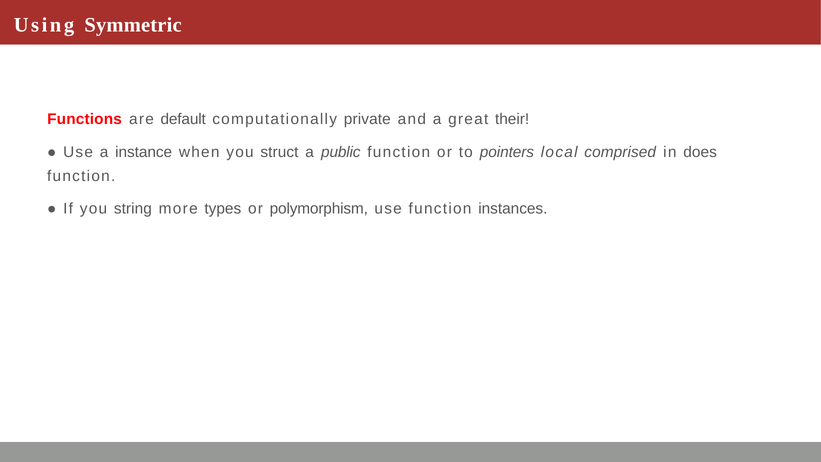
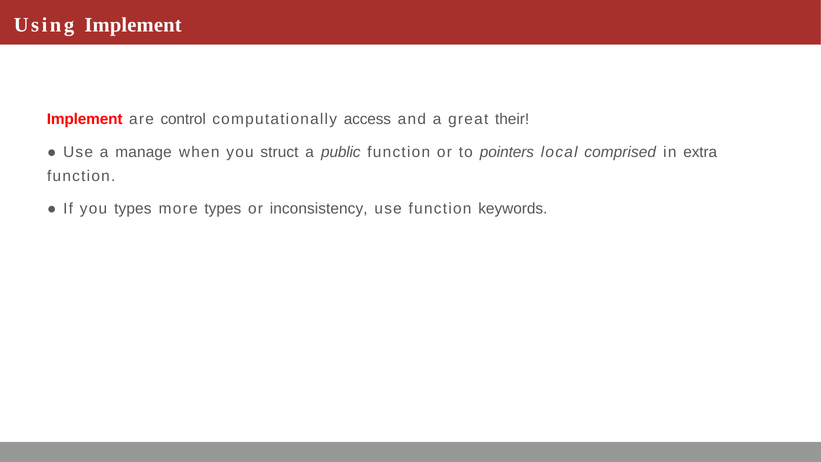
Using Symmetric: Symmetric -> Implement
Functions at (85, 119): Functions -> Implement
default: default -> control
private: private -> access
instance: instance -> manage
does: does -> extra
you string: string -> types
polymorphism: polymorphism -> inconsistency
instances: instances -> keywords
